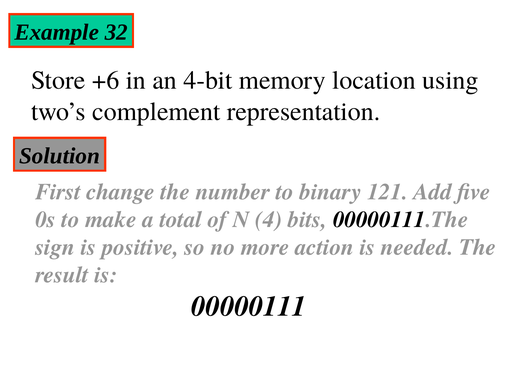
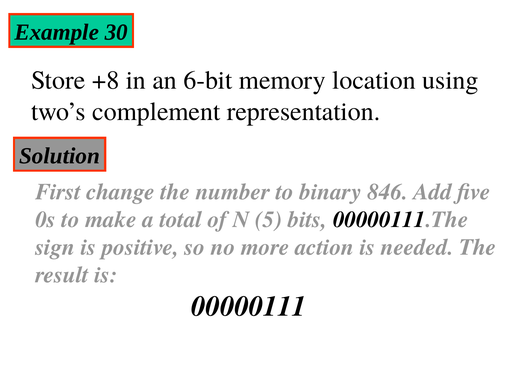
32: 32 -> 30
+6: +6 -> +8
4-bit: 4-bit -> 6-bit
121: 121 -> 846
4: 4 -> 5
